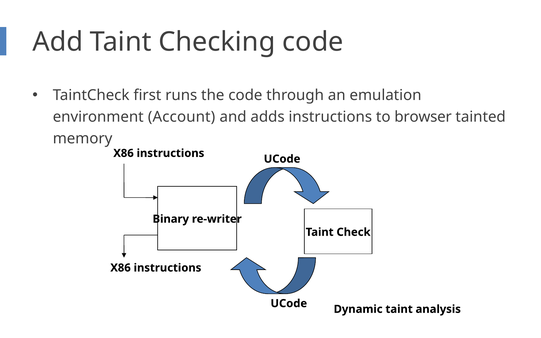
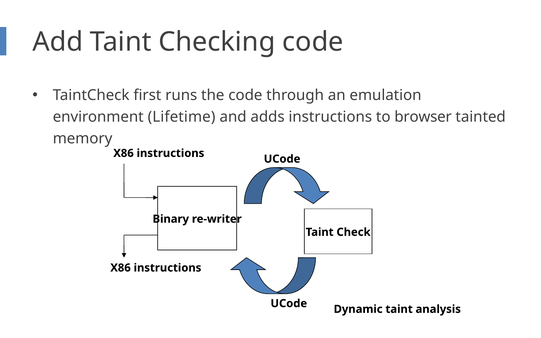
Account: Account -> Lifetime
